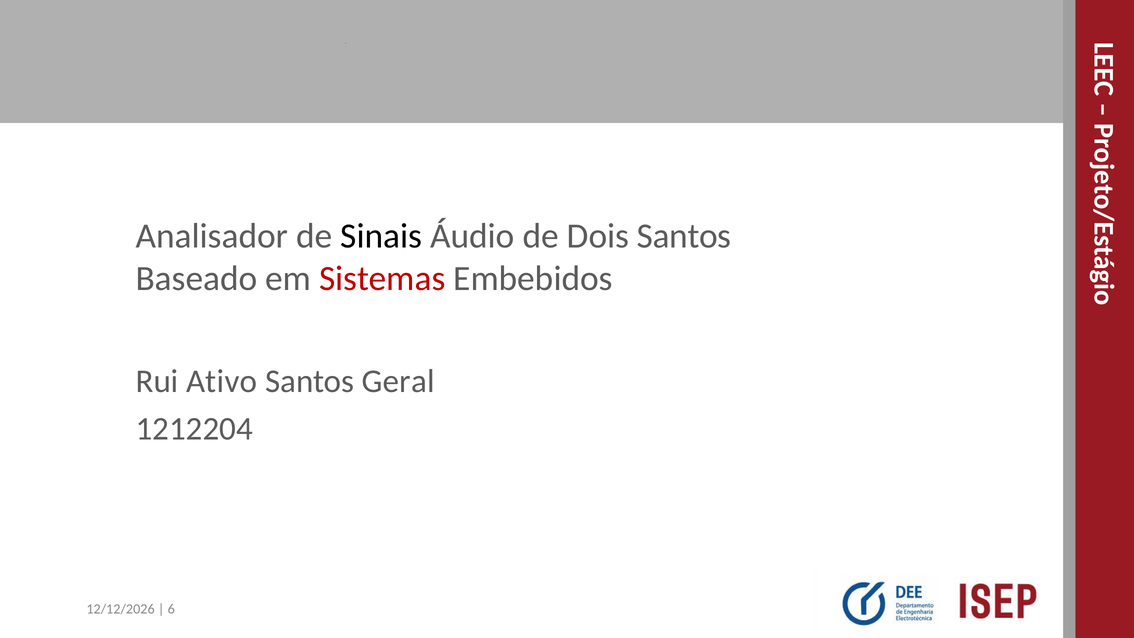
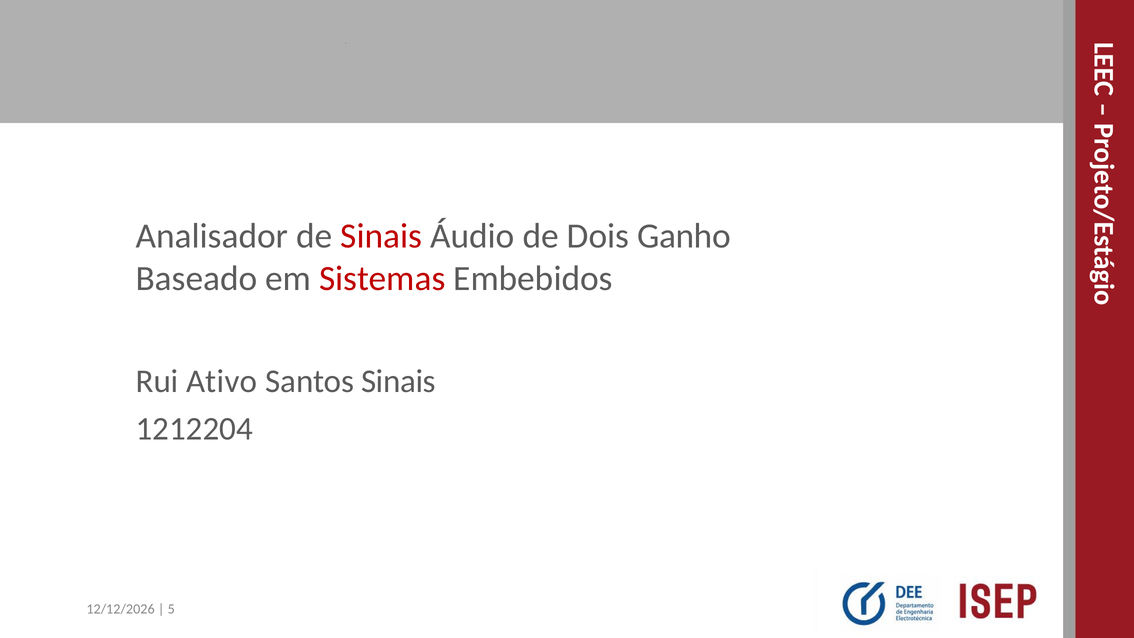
Sinais at (381, 236) colour: black -> red
Dois Santos: Santos -> Ganho
Santos Geral: Geral -> Sinais
6: 6 -> 5
